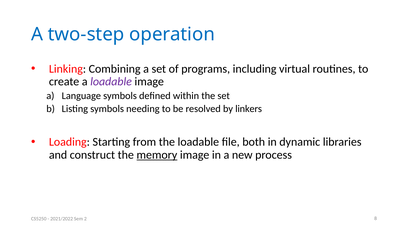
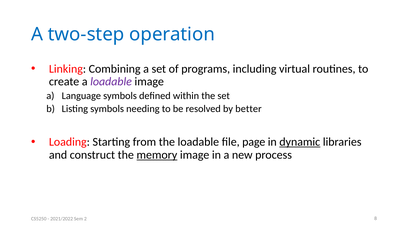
linkers: linkers -> better
both: both -> page
dynamic underline: none -> present
